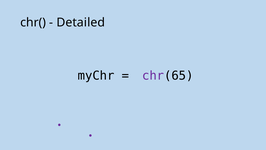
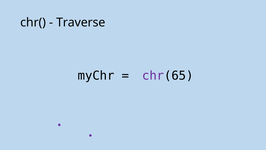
Detailed: Detailed -> Traverse
